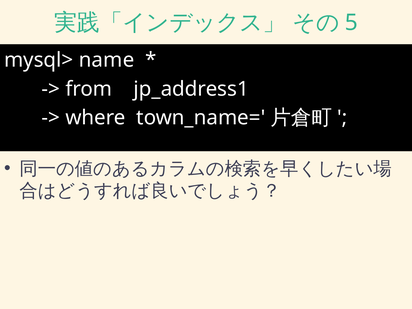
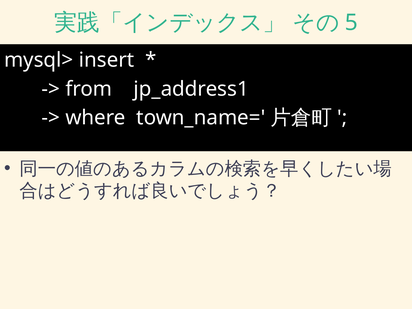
name: name -> insert
